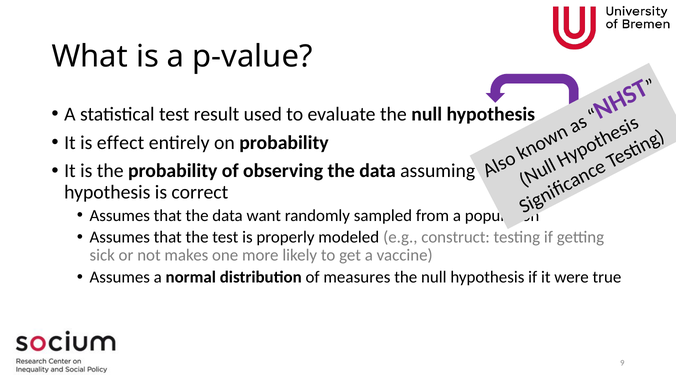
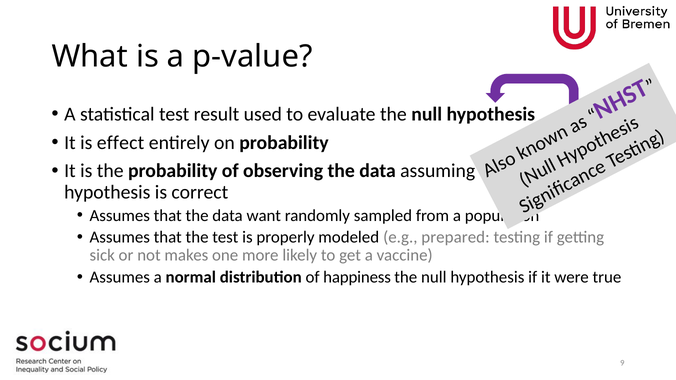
construct: construct -> prepared
measures: measures -> happiness
